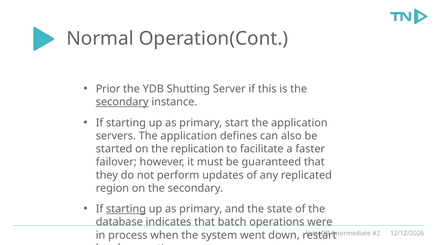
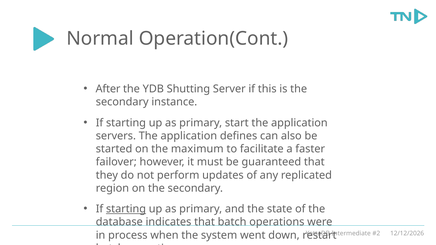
Prior: Prior -> After
secondary at (122, 102) underline: present -> none
replication: replication -> maximum
